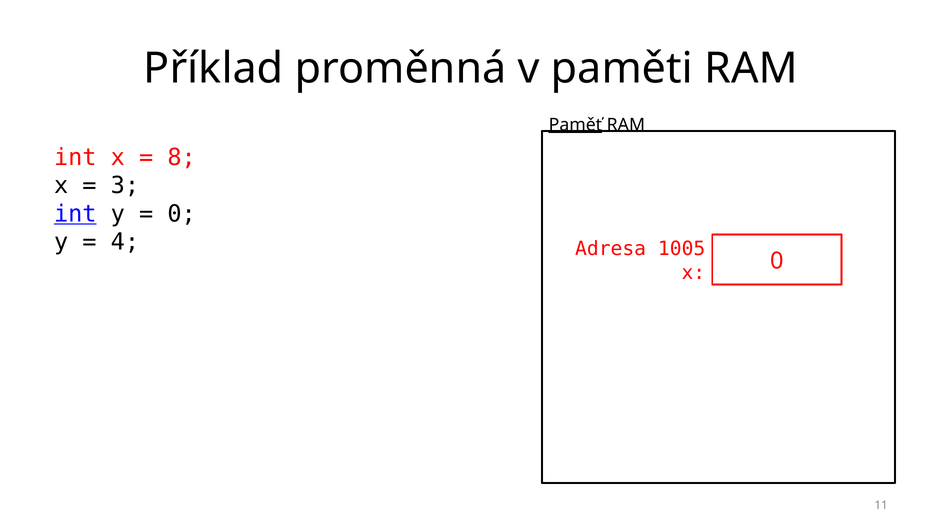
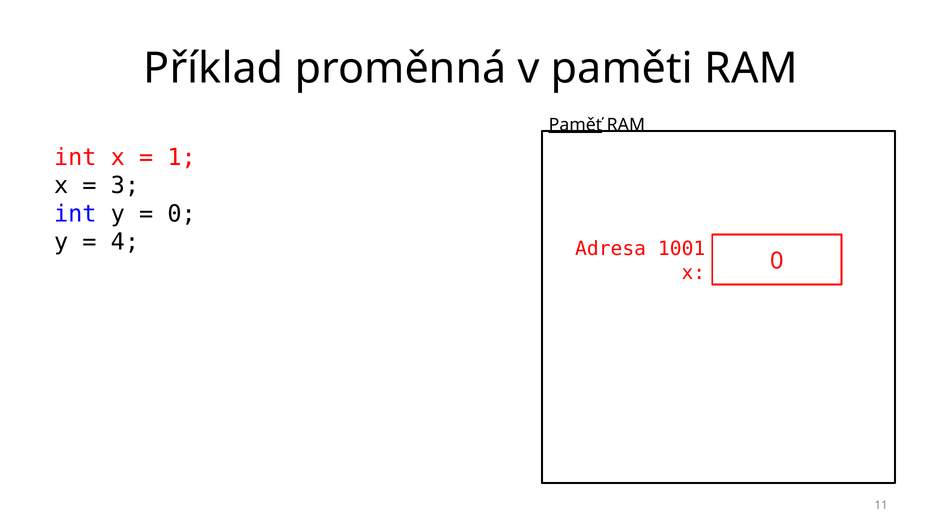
8: 8 -> 1
int at (75, 214) underline: present -> none
1005: 1005 -> 1001
